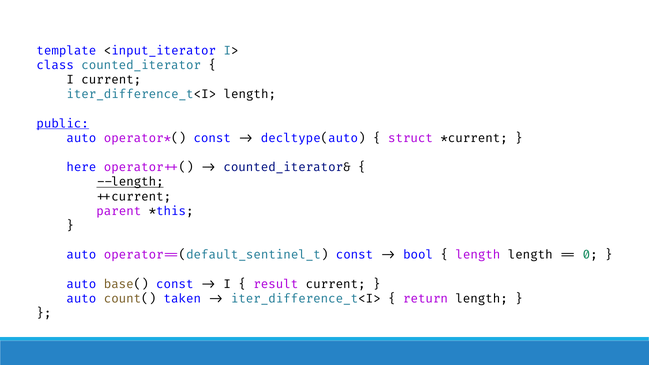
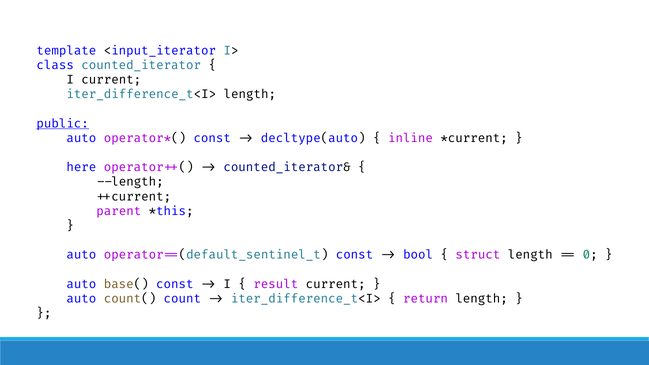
struct: struct -> inline
--length underline: present -> none
length at (478, 255): length -> struct
taken: taken -> count
